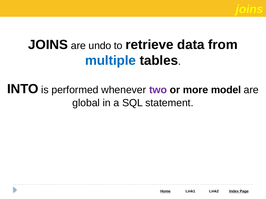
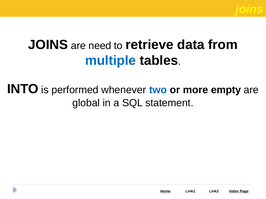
undo: undo -> need
two colour: purple -> blue
model: model -> empty
